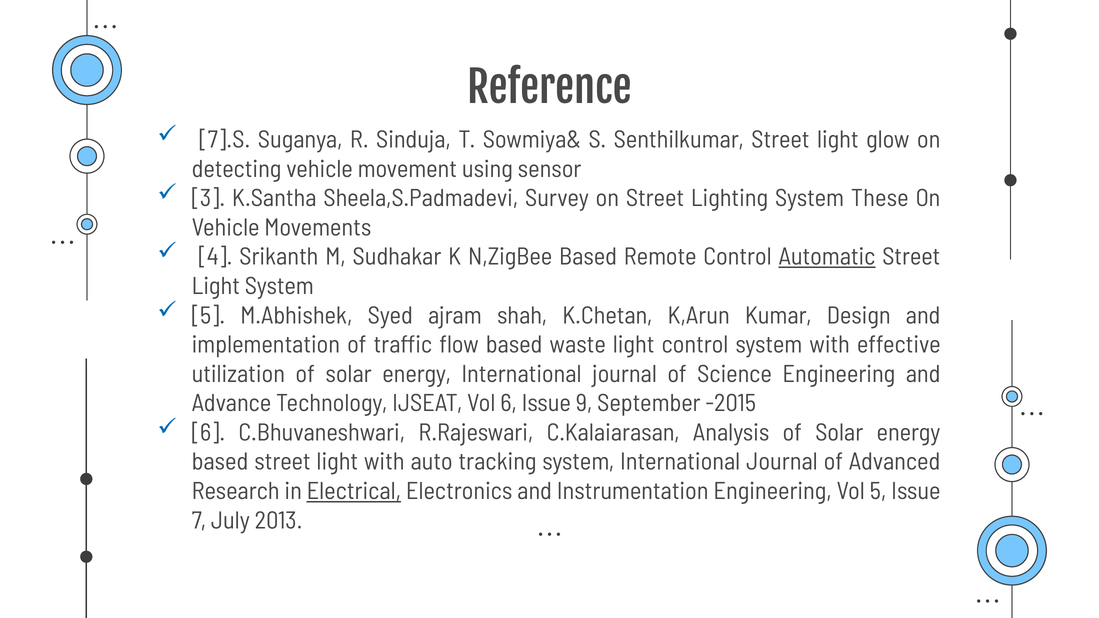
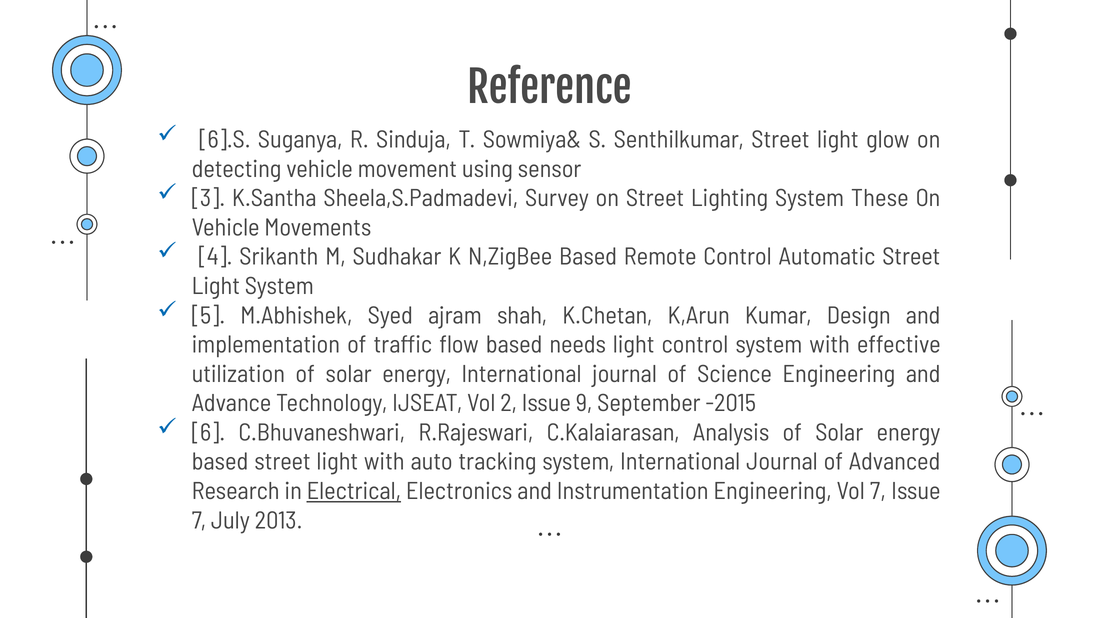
7].S: 7].S -> 6].S
Automatic underline: present -> none
waste: waste -> needs
Vol 6: 6 -> 2
Vol 5: 5 -> 7
